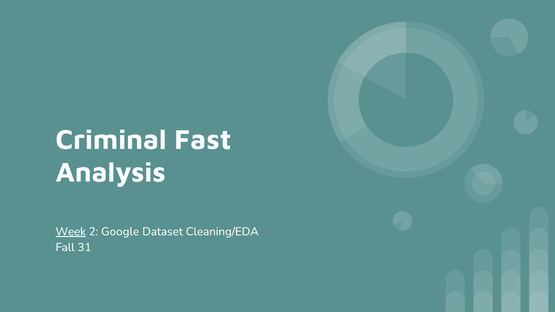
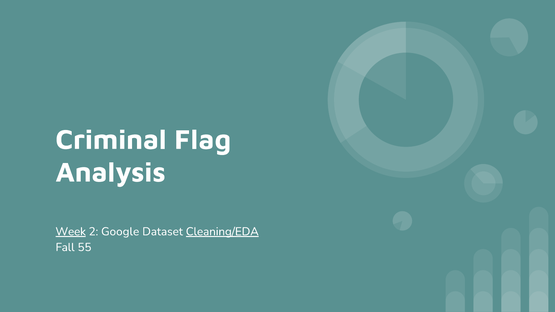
Fast: Fast -> Flag
Cleaning/EDA underline: none -> present
31: 31 -> 55
